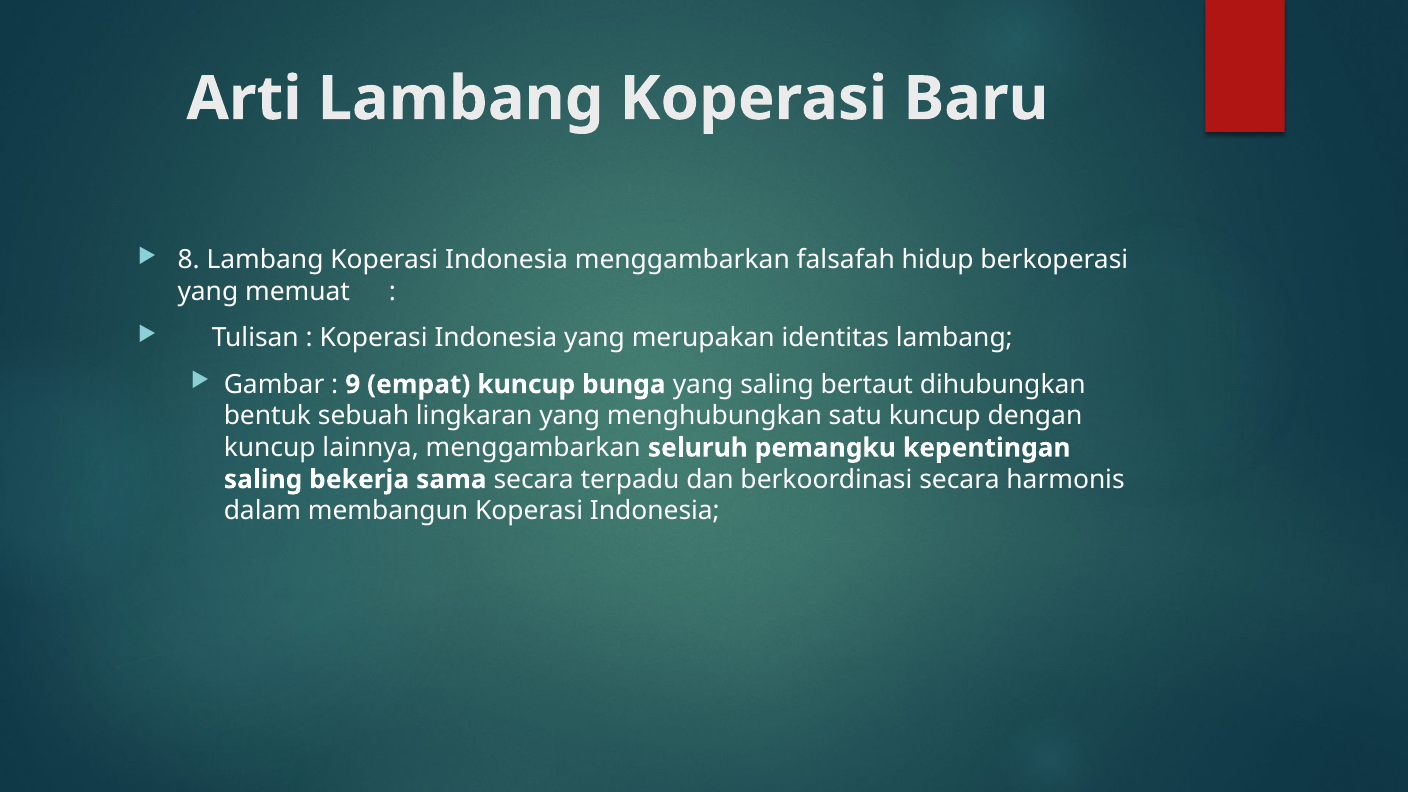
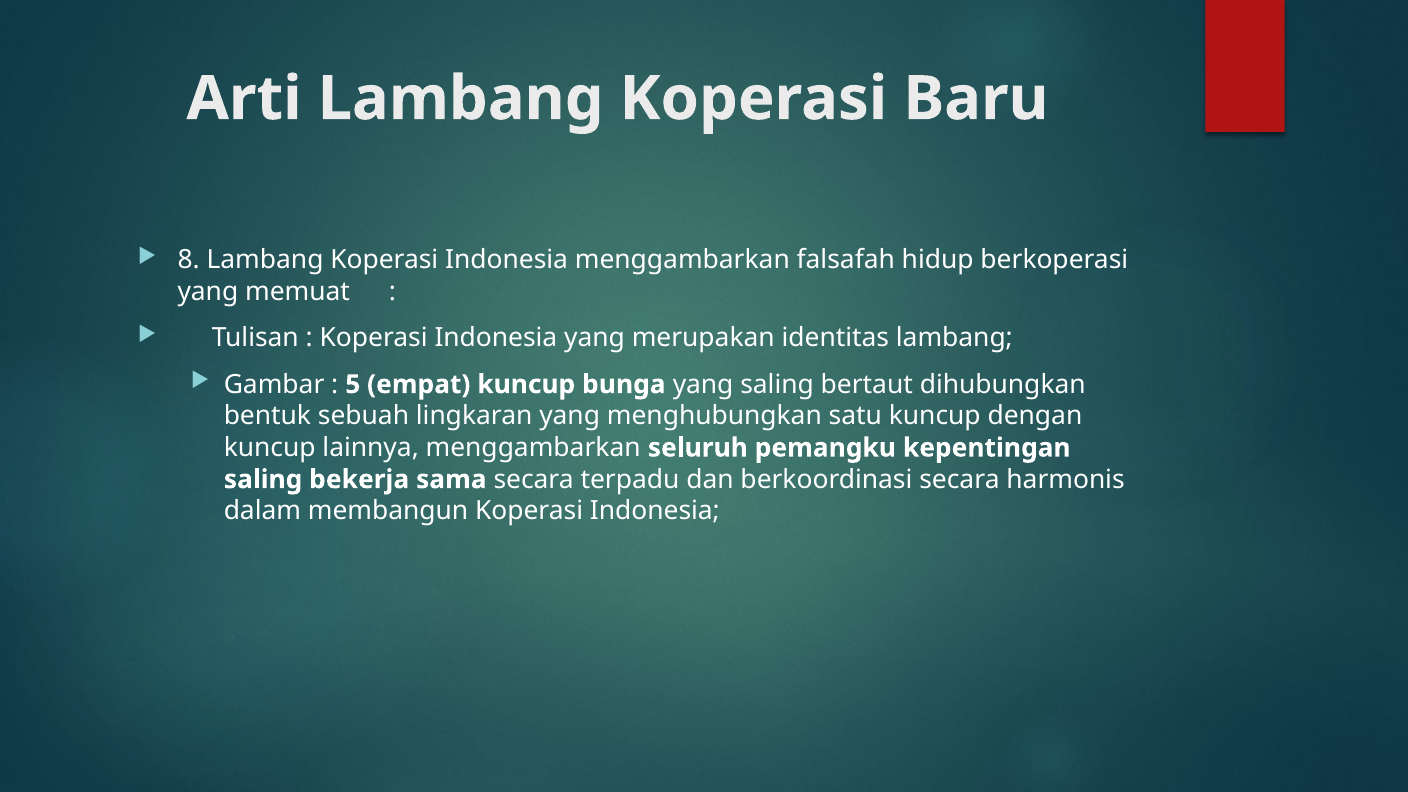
9: 9 -> 5
